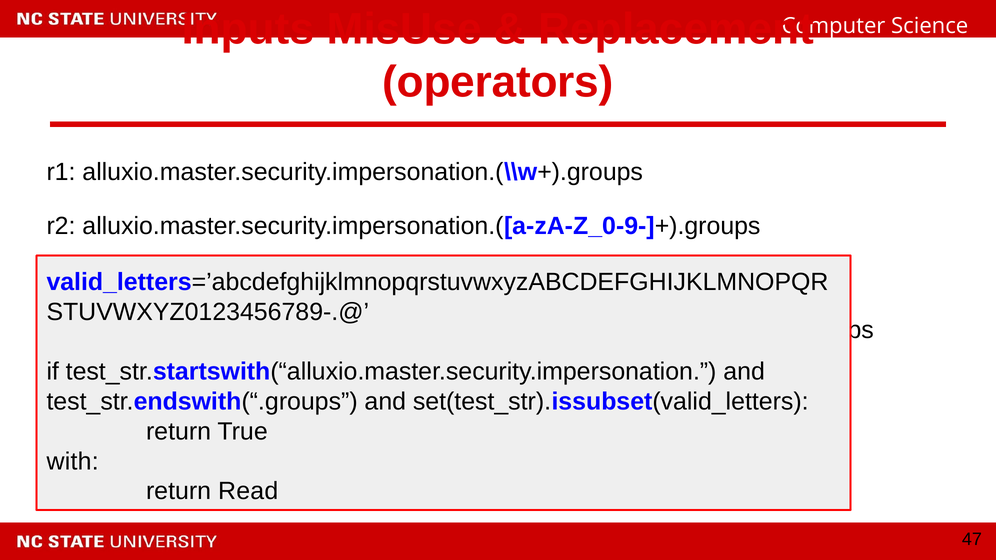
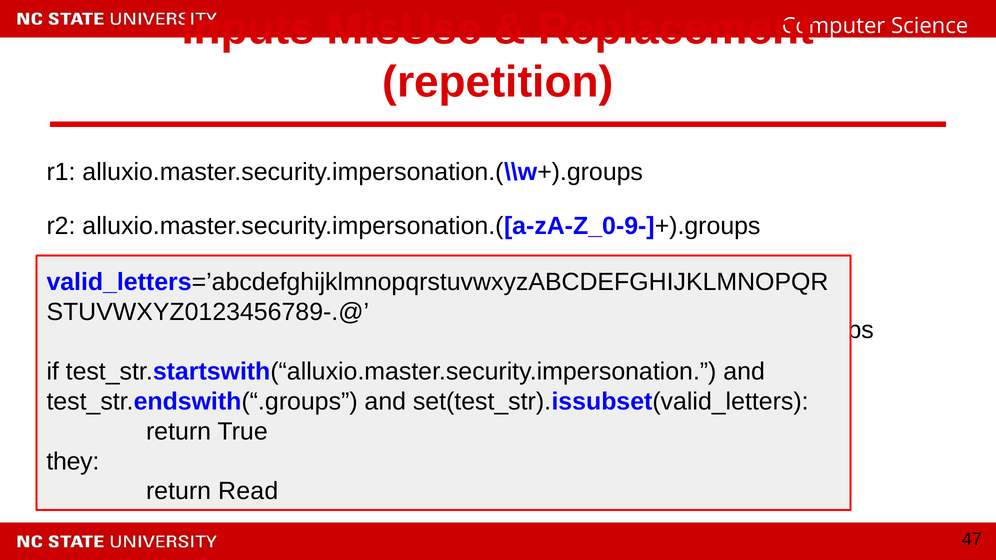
operators: operators -> repetition
with: with -> they
